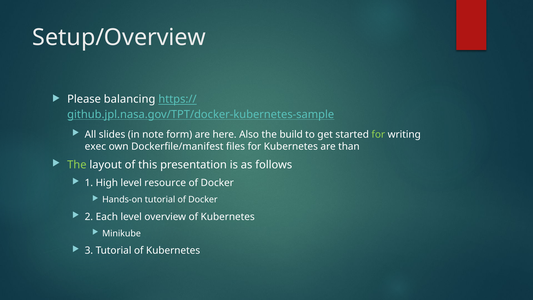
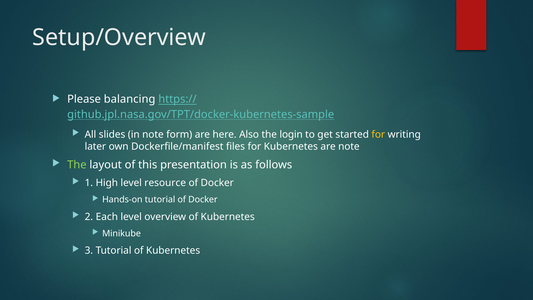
build: build -> login
for at (378, 134) colour: light green -> yellow
exec: exec -> later
are than: than -> note
